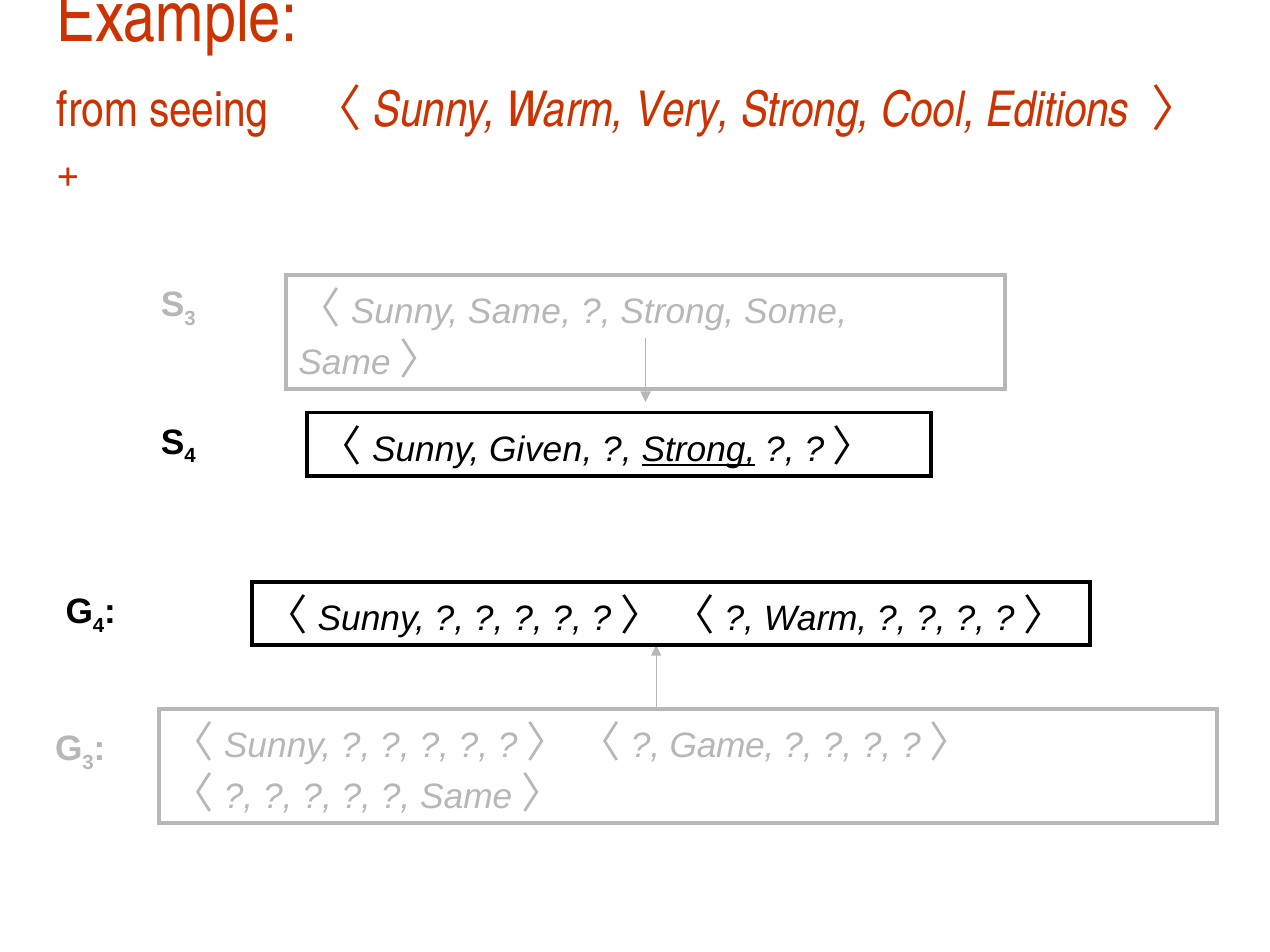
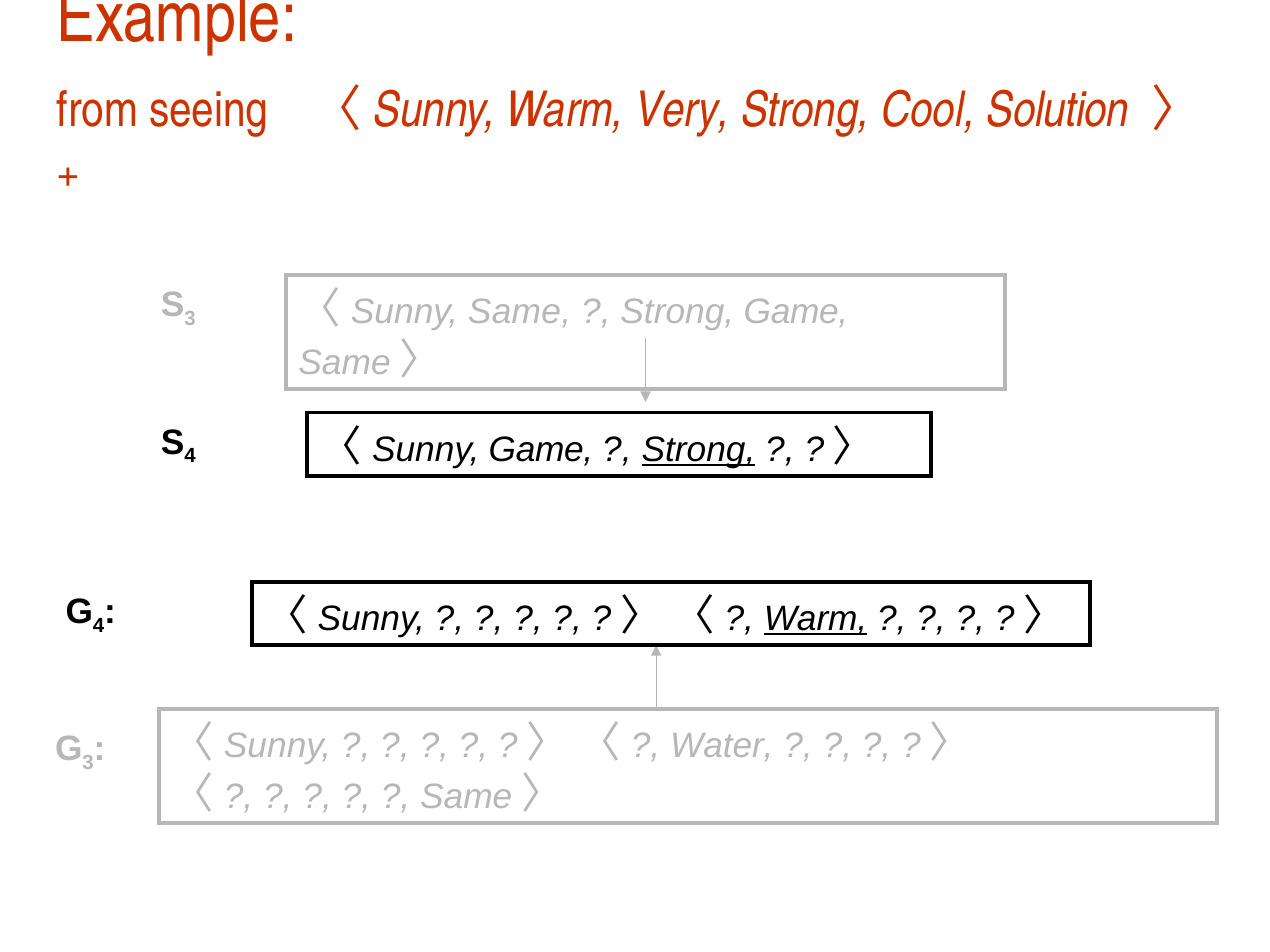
Editions: Editions -> Solution
Strong Some: Some -> Game
〈Sunny Given: Given -> Game
Warm at (816, 619) underline: none -> present
Game: Game -> Water
